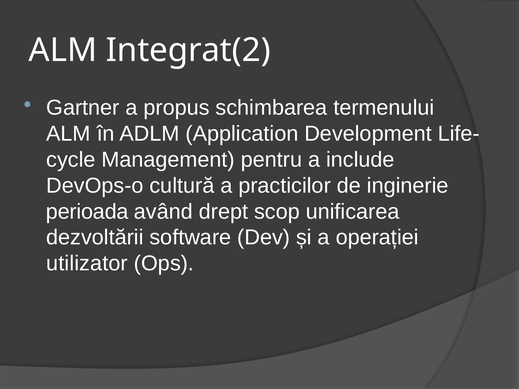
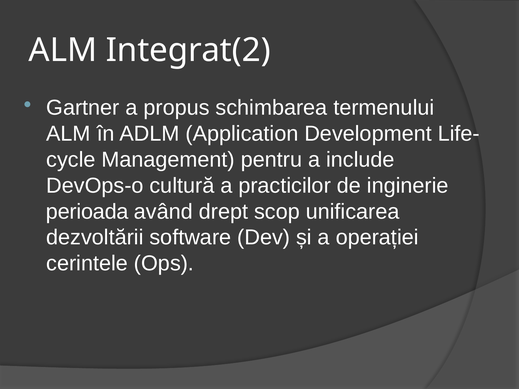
utilizator: utilizator -> cerintele
